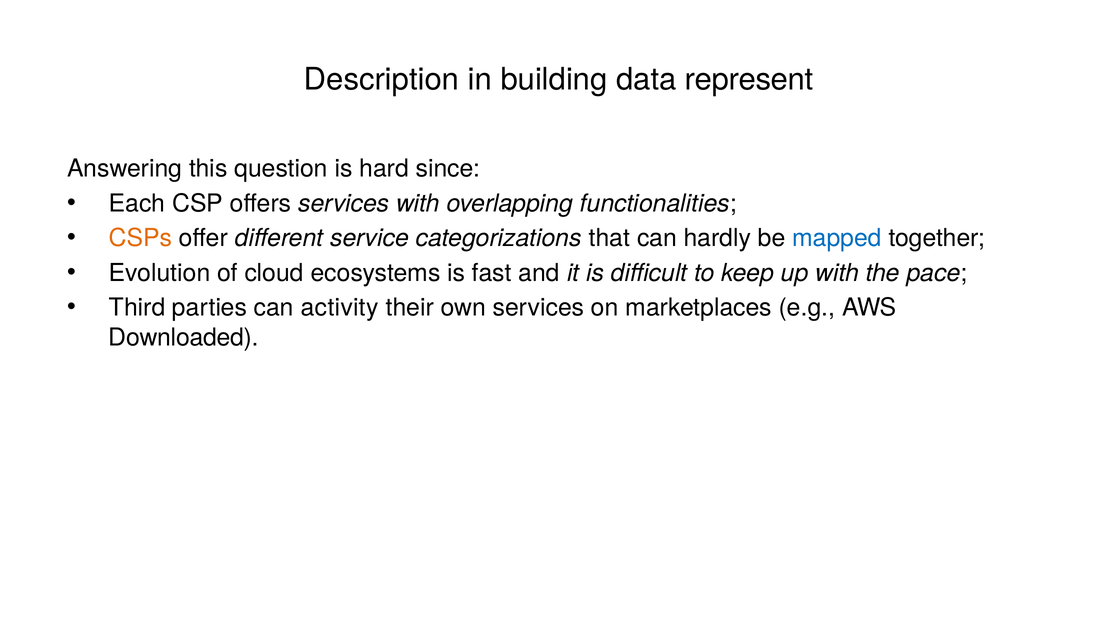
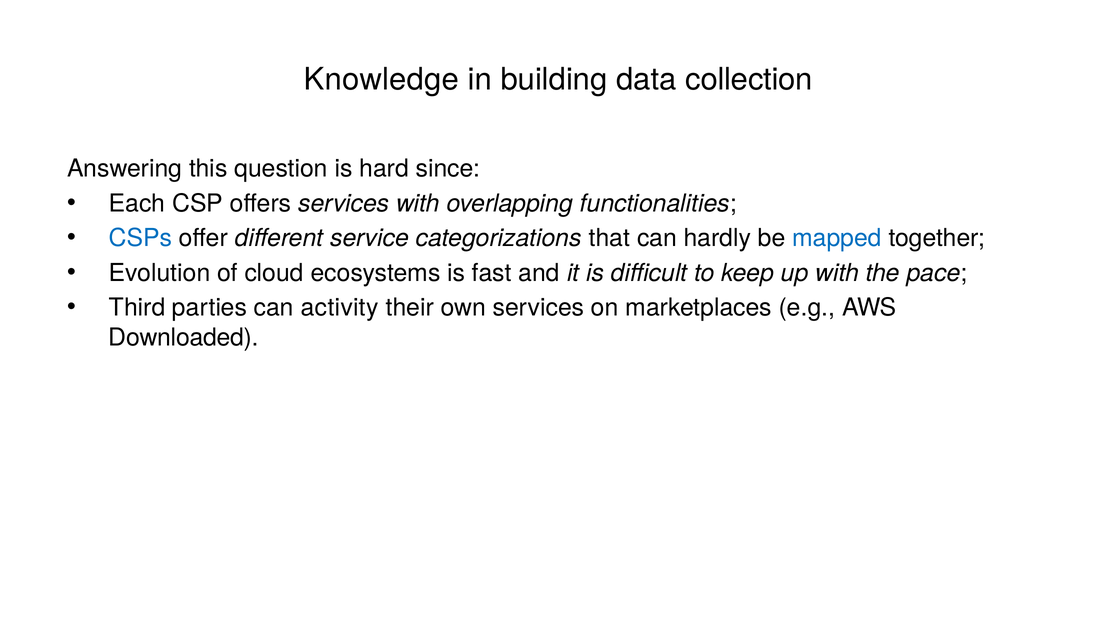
Description: Description -> Knowledge
represent: represent -> collection
CSPs colour: orange -> blue
